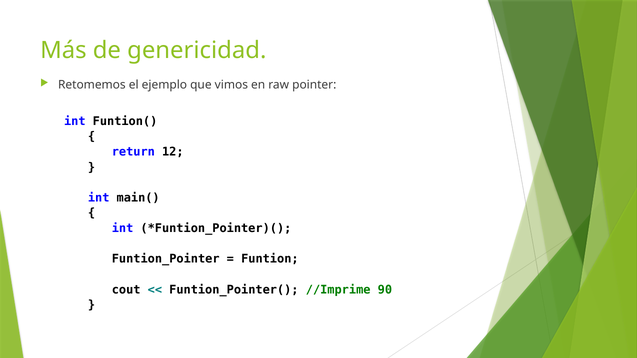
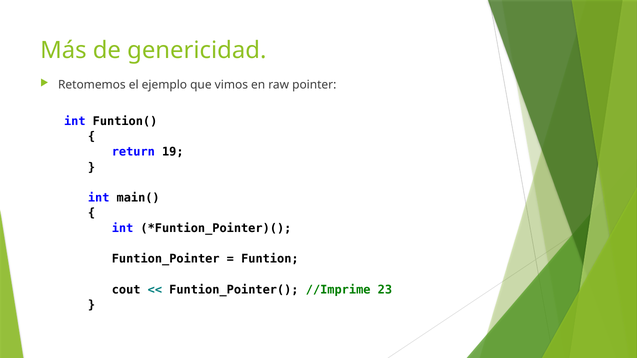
12: 12 -> 19
90: 90 -> 23
